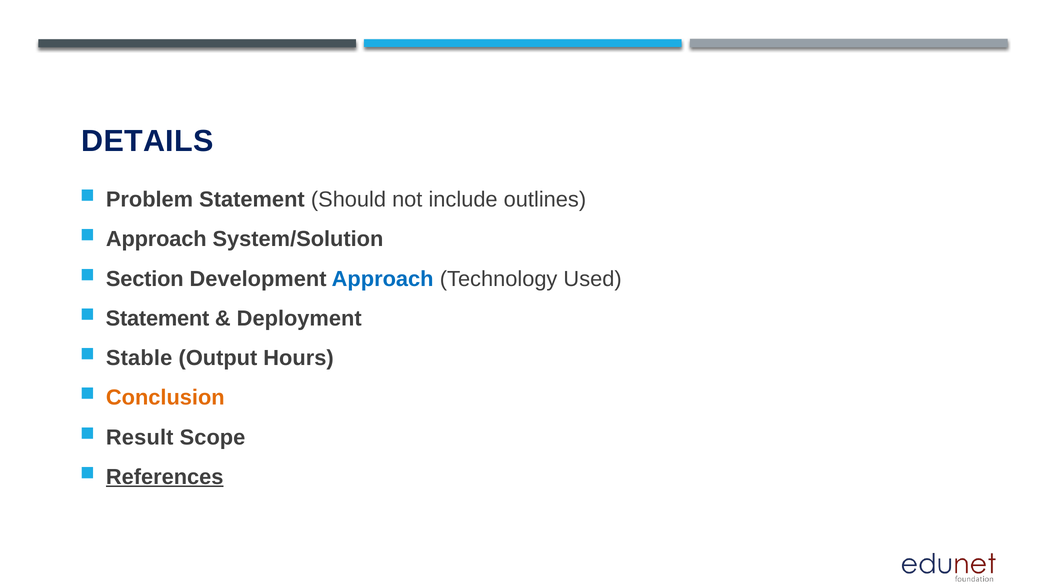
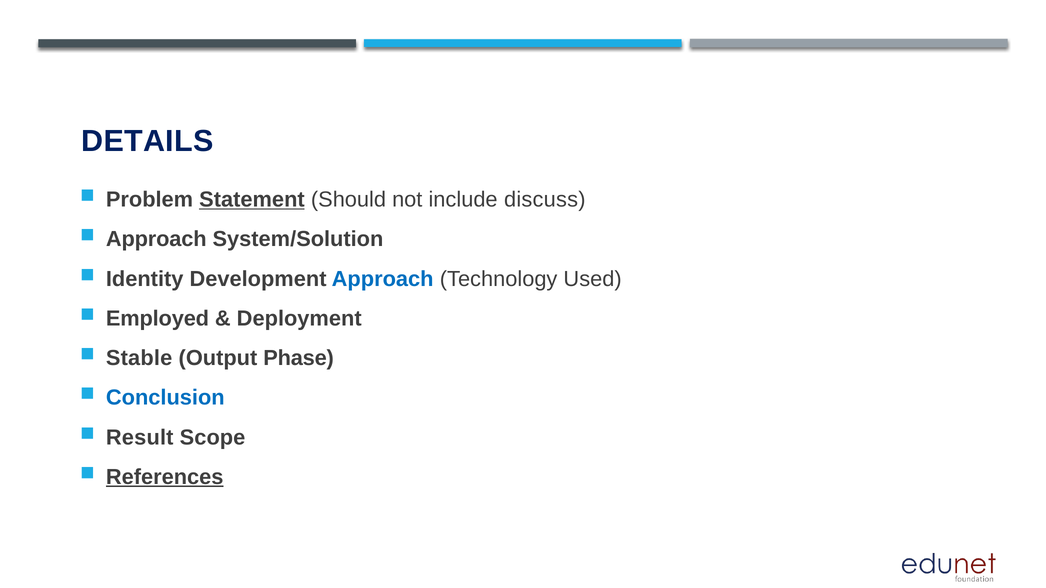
Statement at (252, 200) underline: none -> present
outlines: outlines -> discuss
Section: Section -> Identity
Statement at (158, 319): Statement -> Employed
Hours: Hours -> Phase
Conclusion colour: orange -> blue
